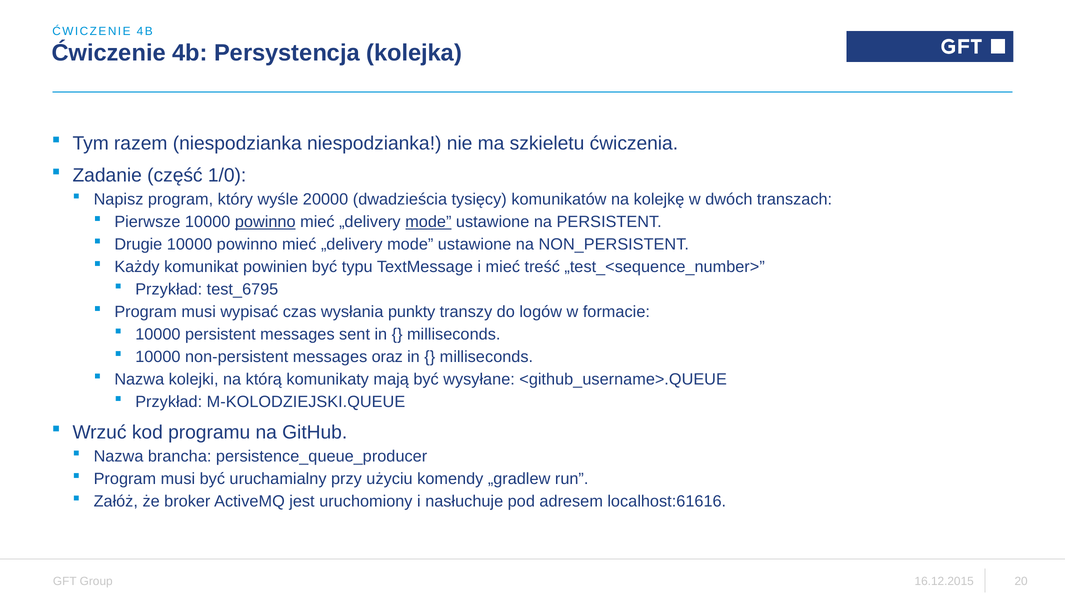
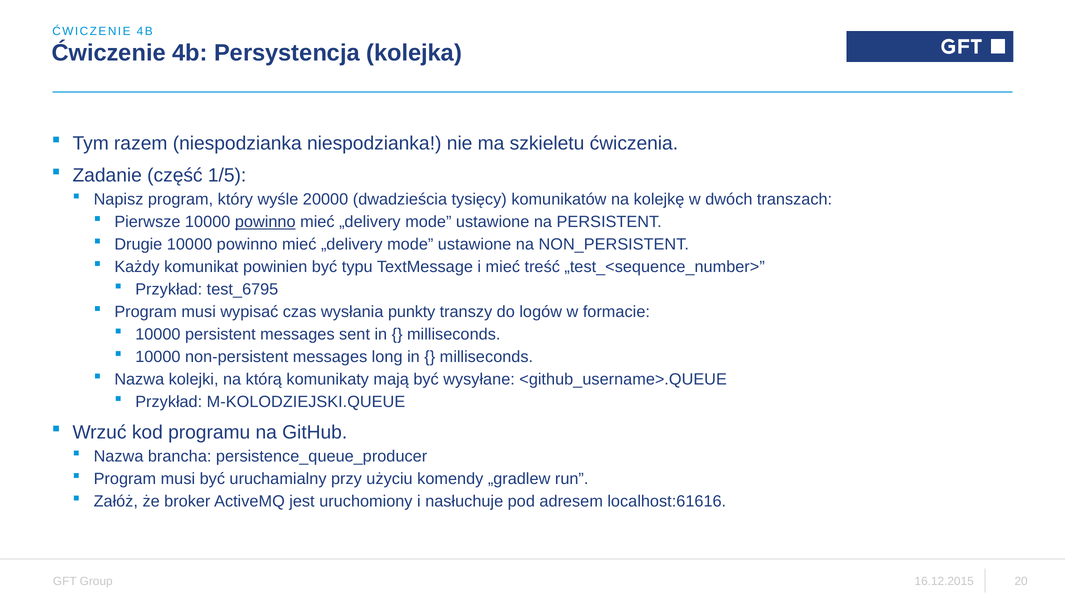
1/0: 1/0 -> 1/5
mode at (428, 222) underline: present -> none
oraz: oraz -> long
